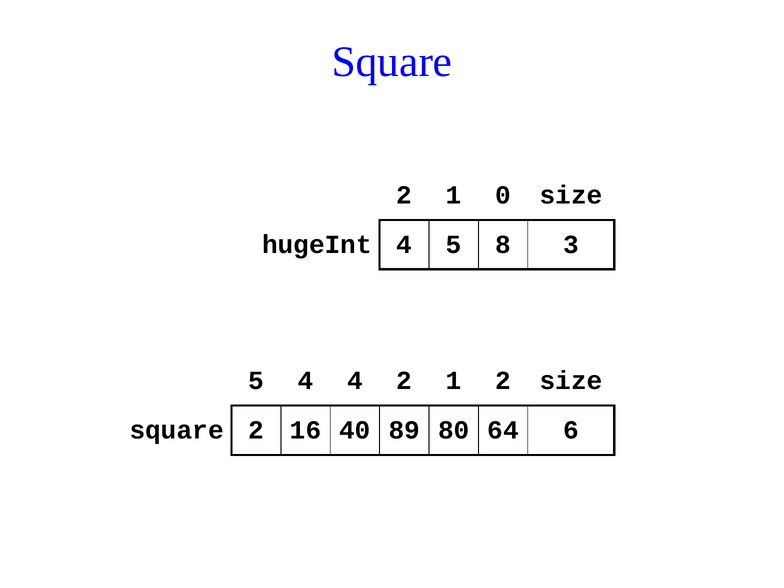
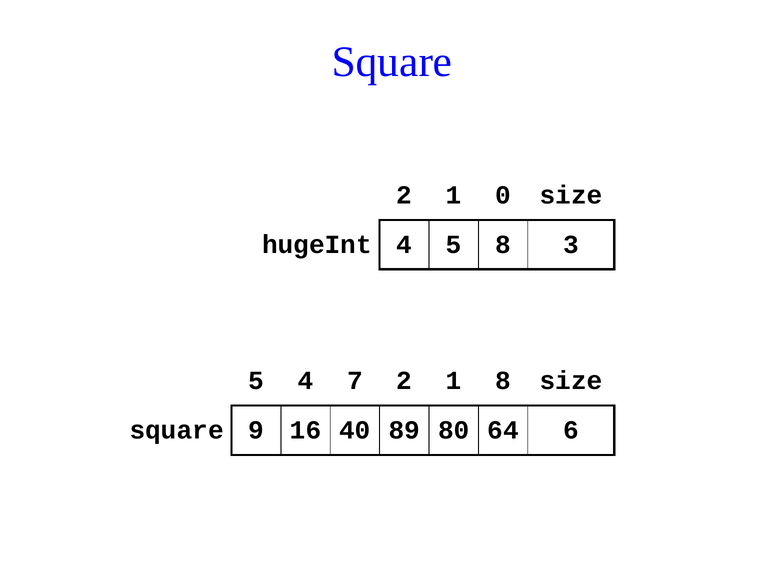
4 4: 4 -> 7
1 2: 2 -> 8
2 at (256, 430): 2 -> 9
